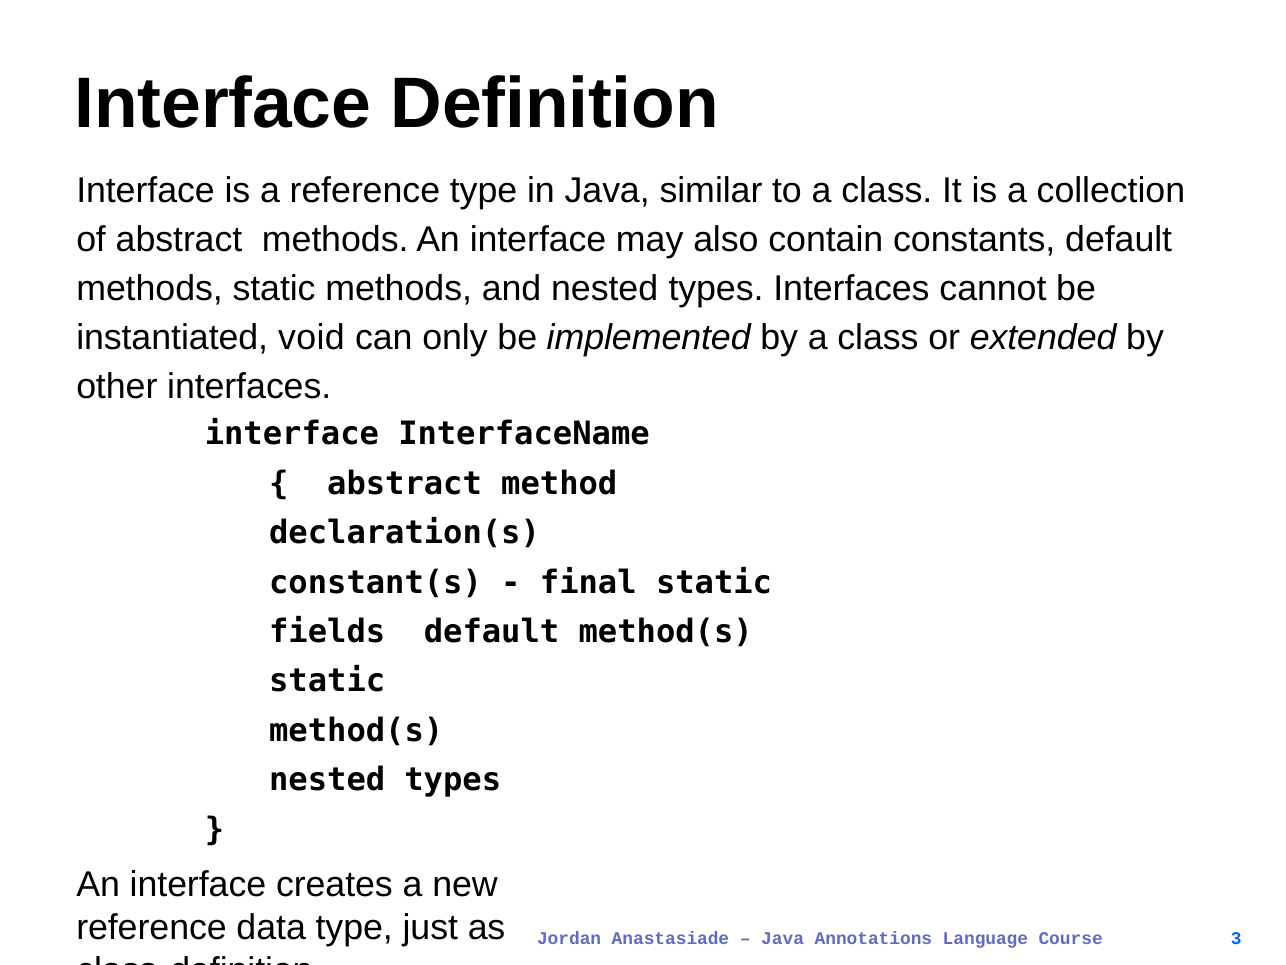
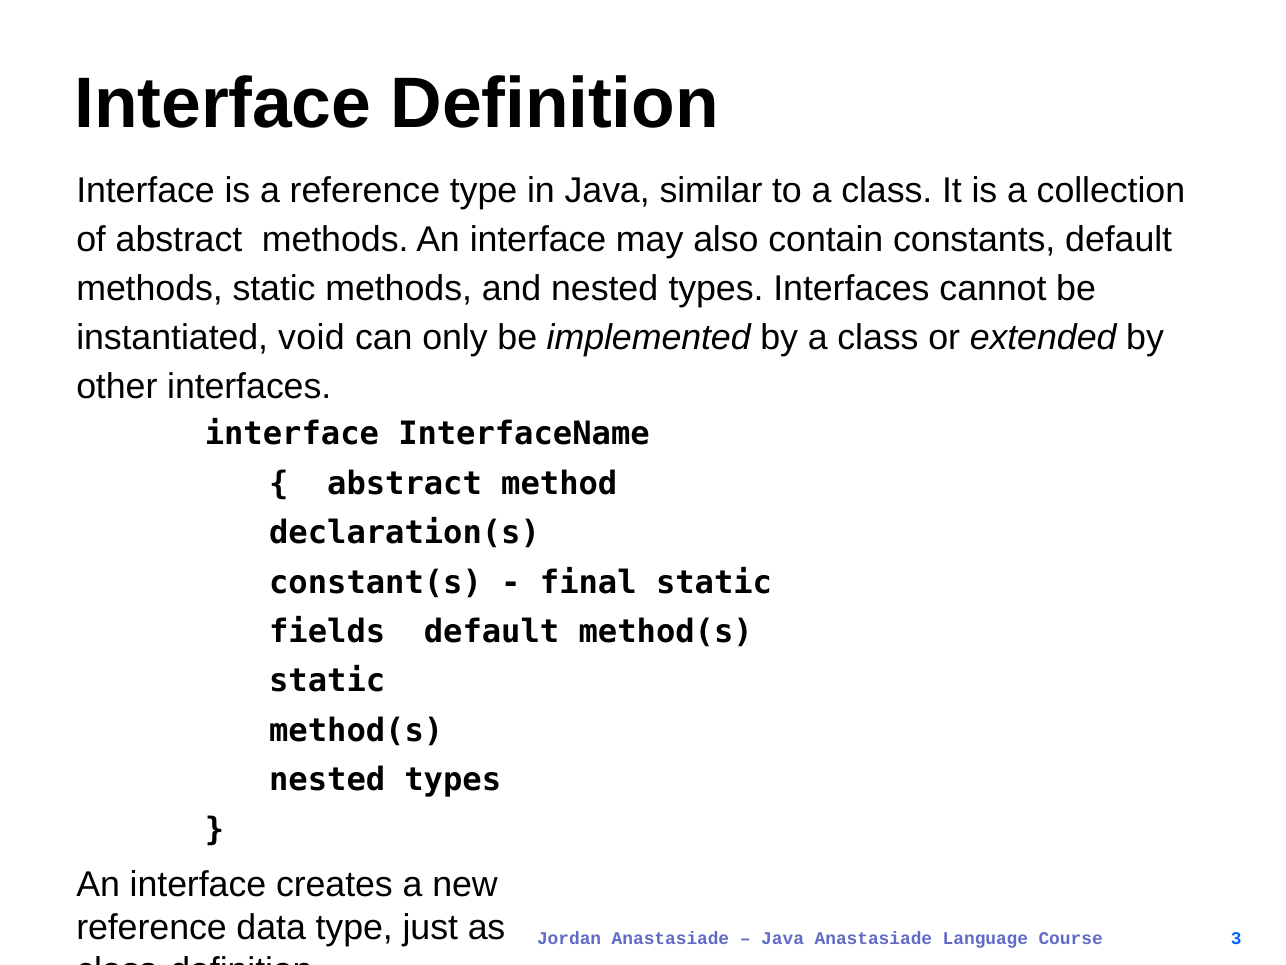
Java Annotations: Annotations -> Anastasiade
